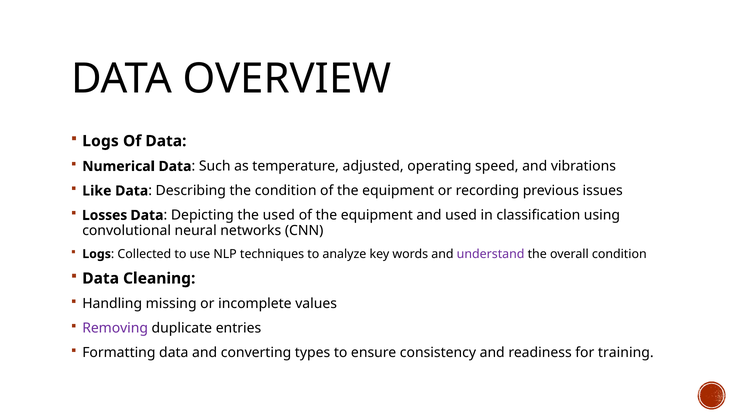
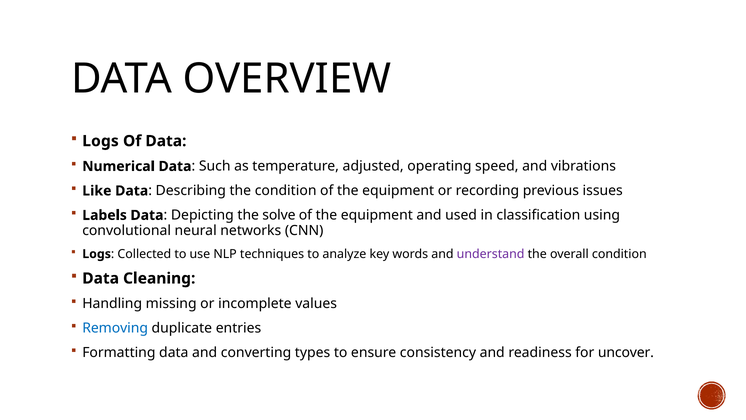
Losses: Losses -> Labels
the used: used -> solve
Removing colour: purple -> blue
training: training -> uncover
